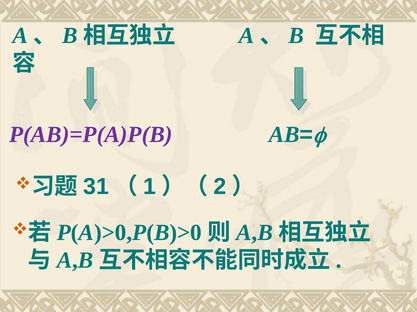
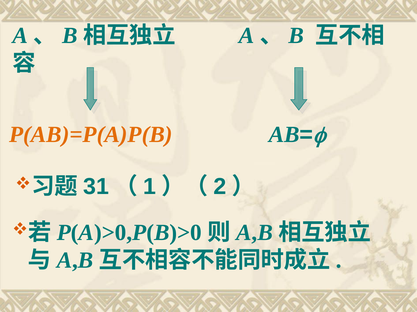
P(AB)=P(A)P(B colour: purple -> orange
